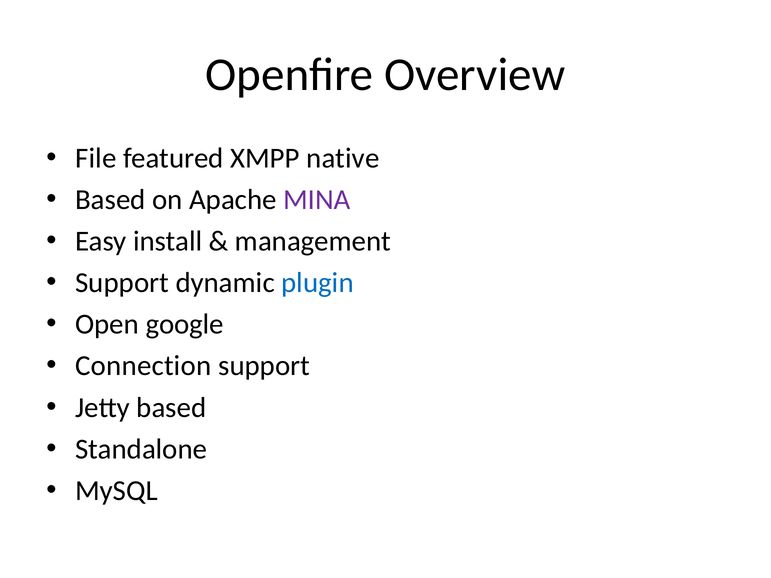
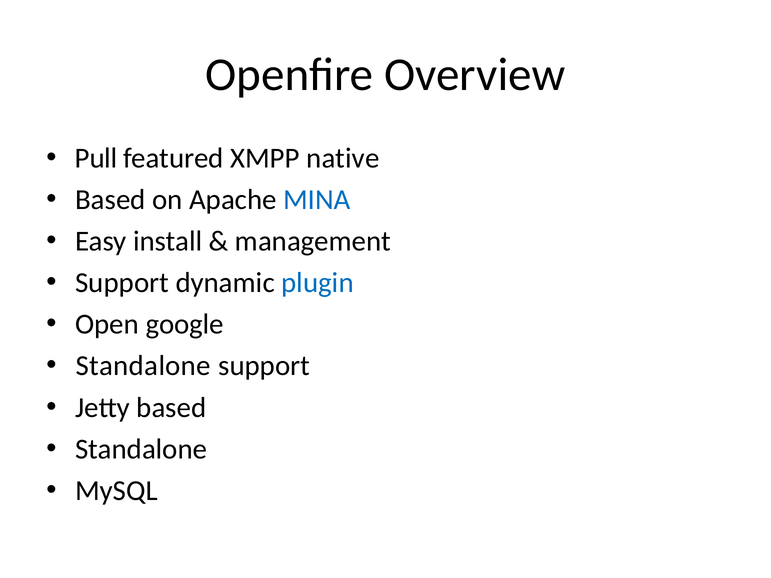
File: File -> Pull
MINA colour: purple -> blue
Connection at (143, 366): Connection -> Standalone
